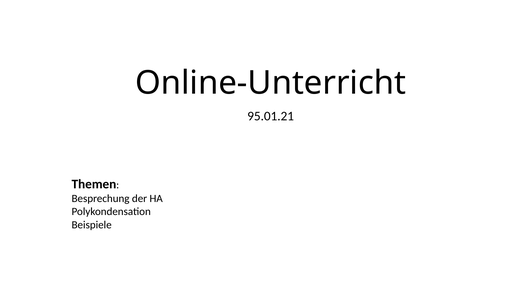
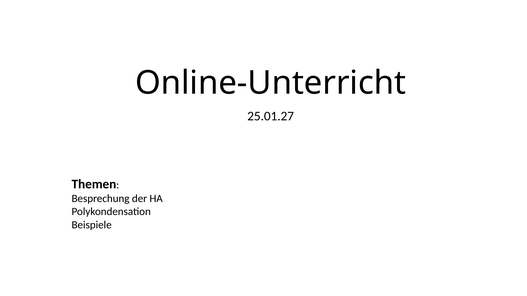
95.01.21: 95.01.21 -> 25.01.27
